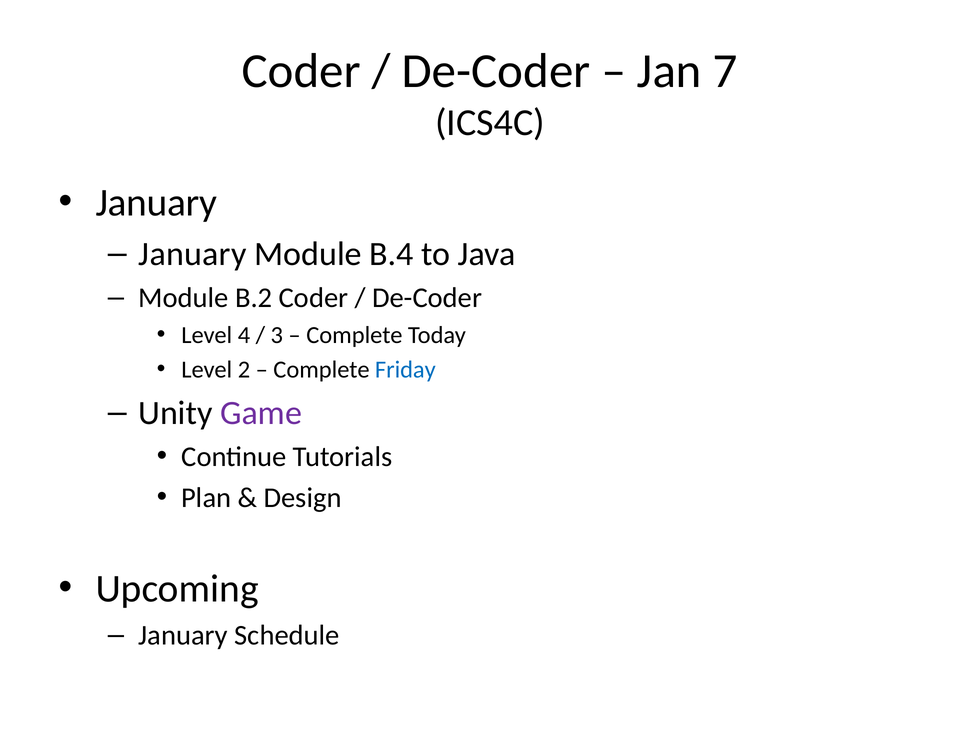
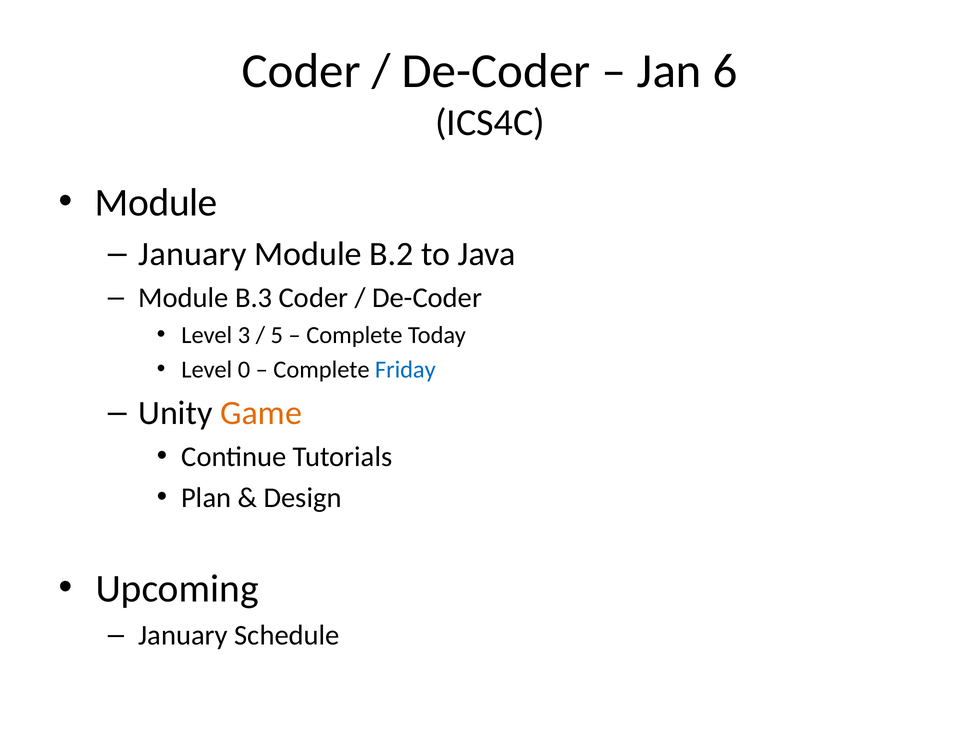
7: 7 -> 6
January at (156, 203): January -> Module
B.4: B.4 -> B.2
B.2: B.2 -> B.3
4: 4 -> 3
3: 3 -> 5
2: 2 -> 0
Game colour: purple -> orange
